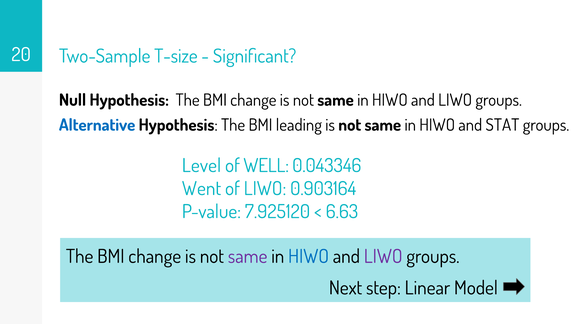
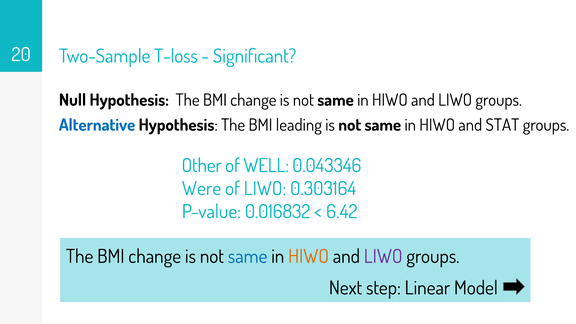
T-size: T-size -> T-loss
Level: Level -> Other
Went: Went -> Were
0.903164: 0.903164 -> 0.303164
7.925120: 7.925120 -> 0.016832
6.63: 6.63 -> 6.42
same at (248, 257) colour: purple -> blue
HIWO at (309, 257) colour: blue -> orange
